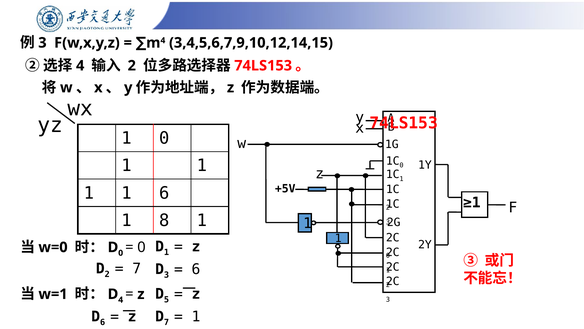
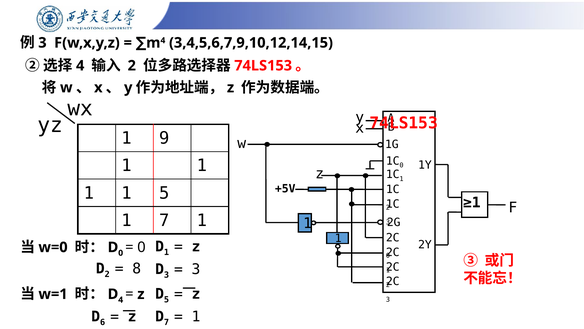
1 0: 0 -> 9
1 6: 6 -> 5
1 8: 8 -> 7
7 at (137, 268): 7 -> 8
6 at (196, 269): 6 -> 3
